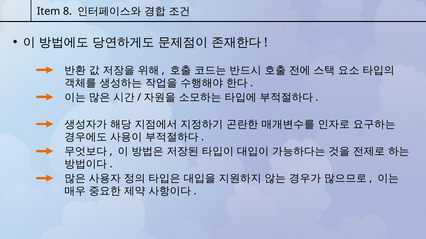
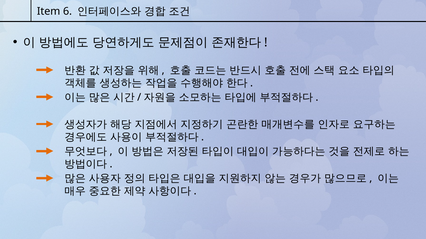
8: 8 -> 6
